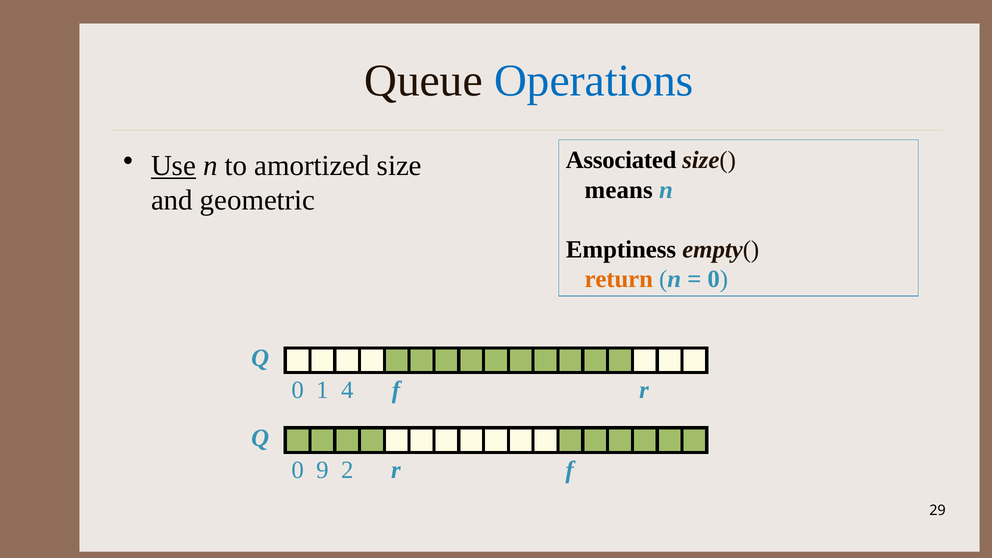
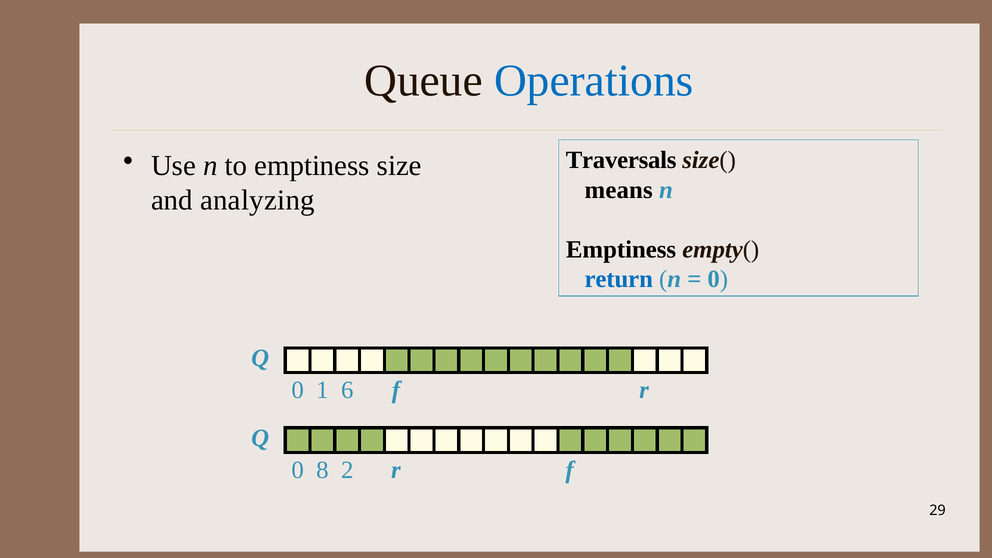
Associated: Associated -> Traversals
Use underline: present -> none
to amortized: amortized -> emptiness
geometric: geometric -> analyzing
return colour: orange -> blue
4: 4 -> 6
9: 9 -> 8
